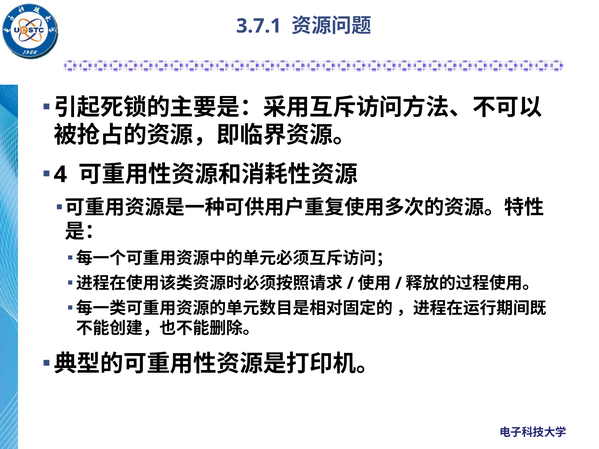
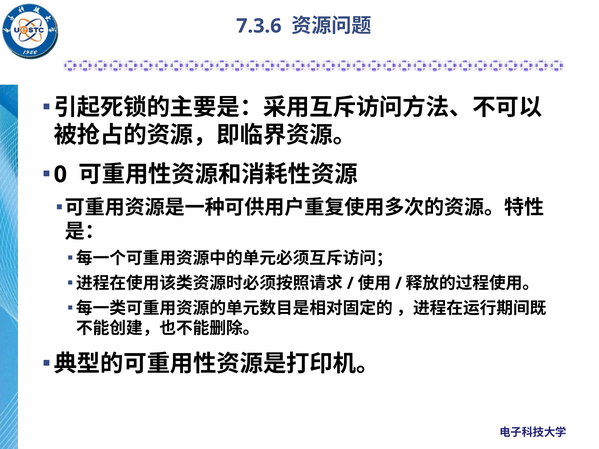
3.7.1: 3.7.1 -> 7.3.6
4: 4 -> 0
